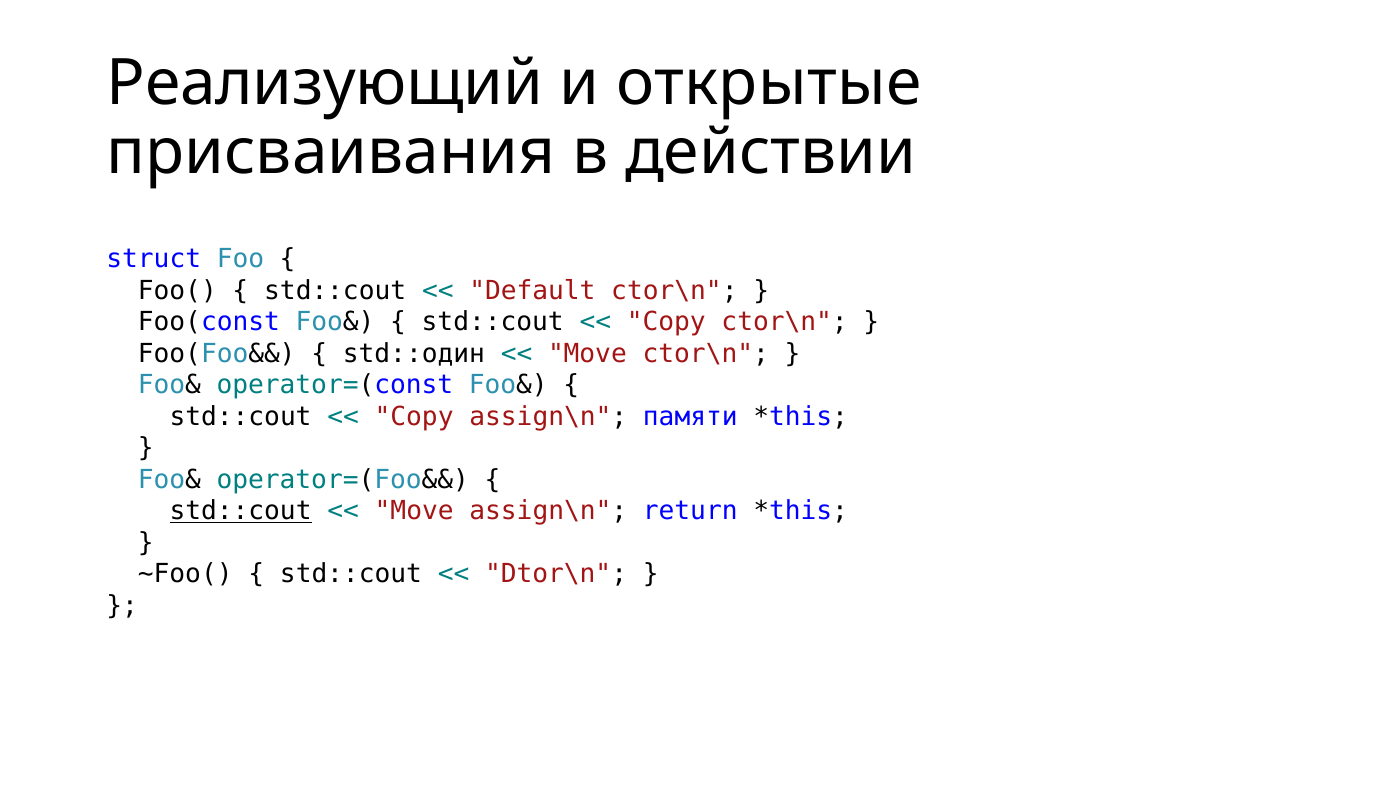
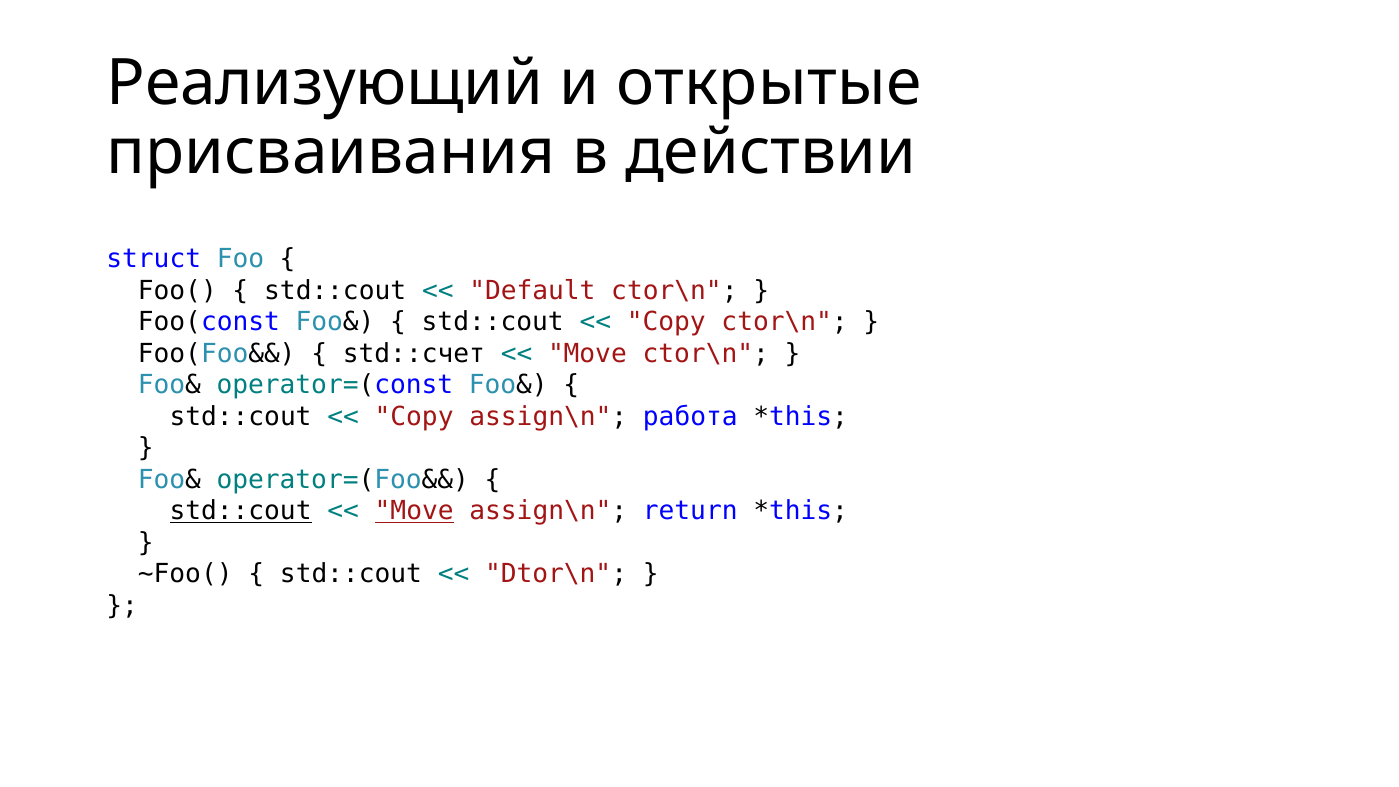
std::один: std::один -> std::счет
памяти: памяти -> работа
Move at (414, 511) underline: none -> present
